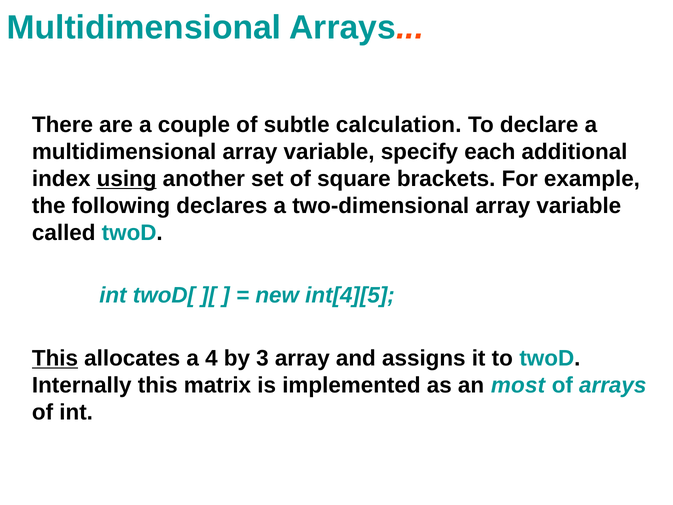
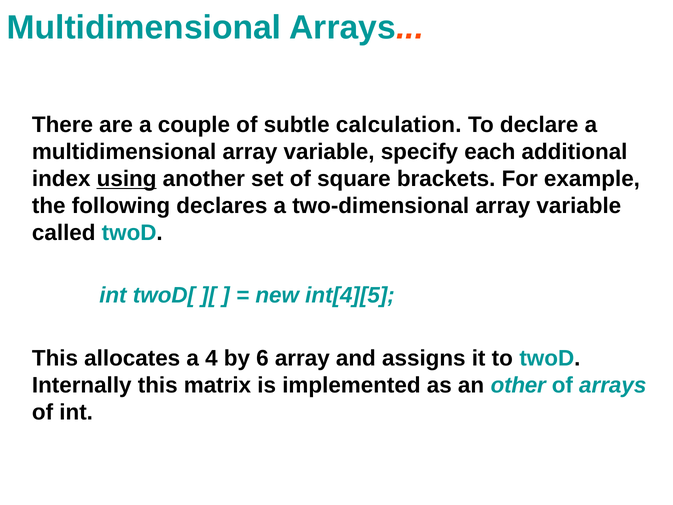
This at (55, 358) underline: present -> none
3: 3 -> 6
most: most -> other
